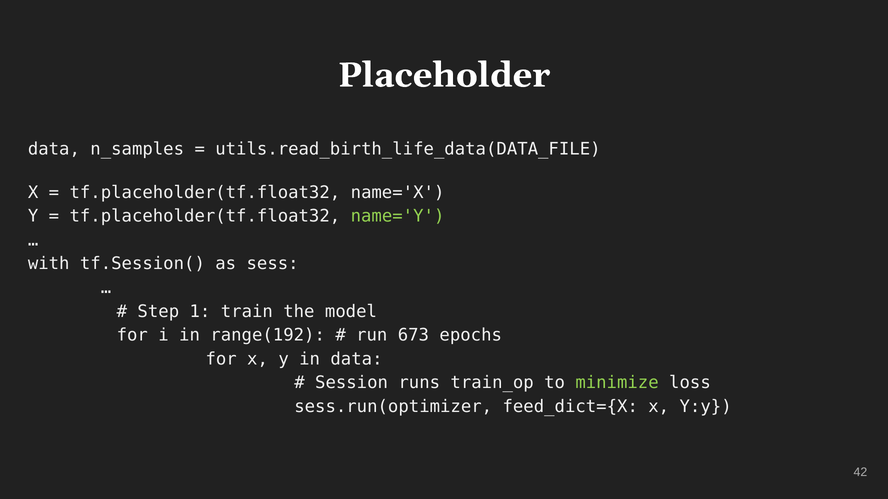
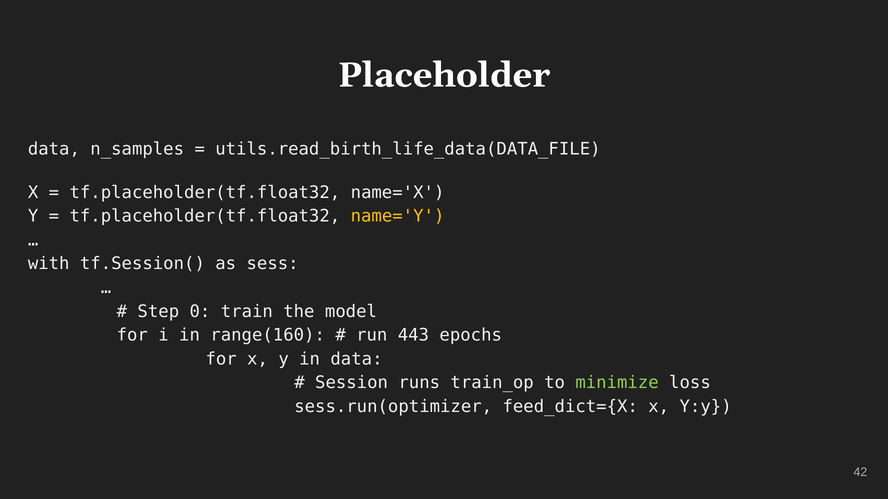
name='Y colour: light green -> yellow
1: 1 -> 0
range(192: range(192 -> range(160
673: 673 -> 443
